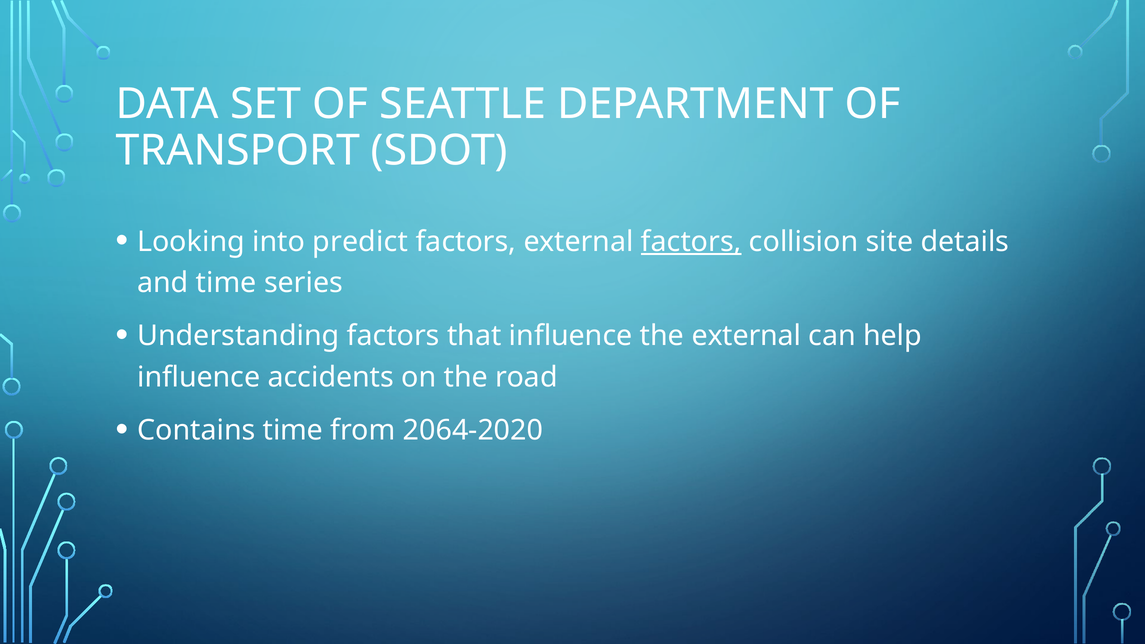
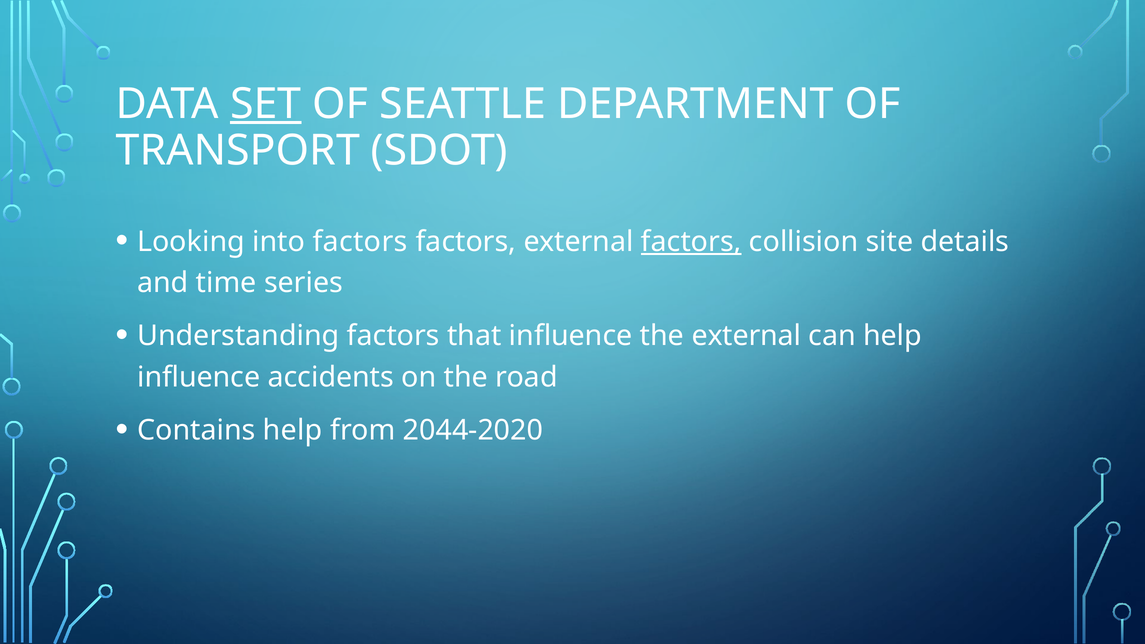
SET underline: none -> present
into predict: predict -> factors
Contains time: time -> help
2064-2020: 2064-2020 -> 2044-2020
